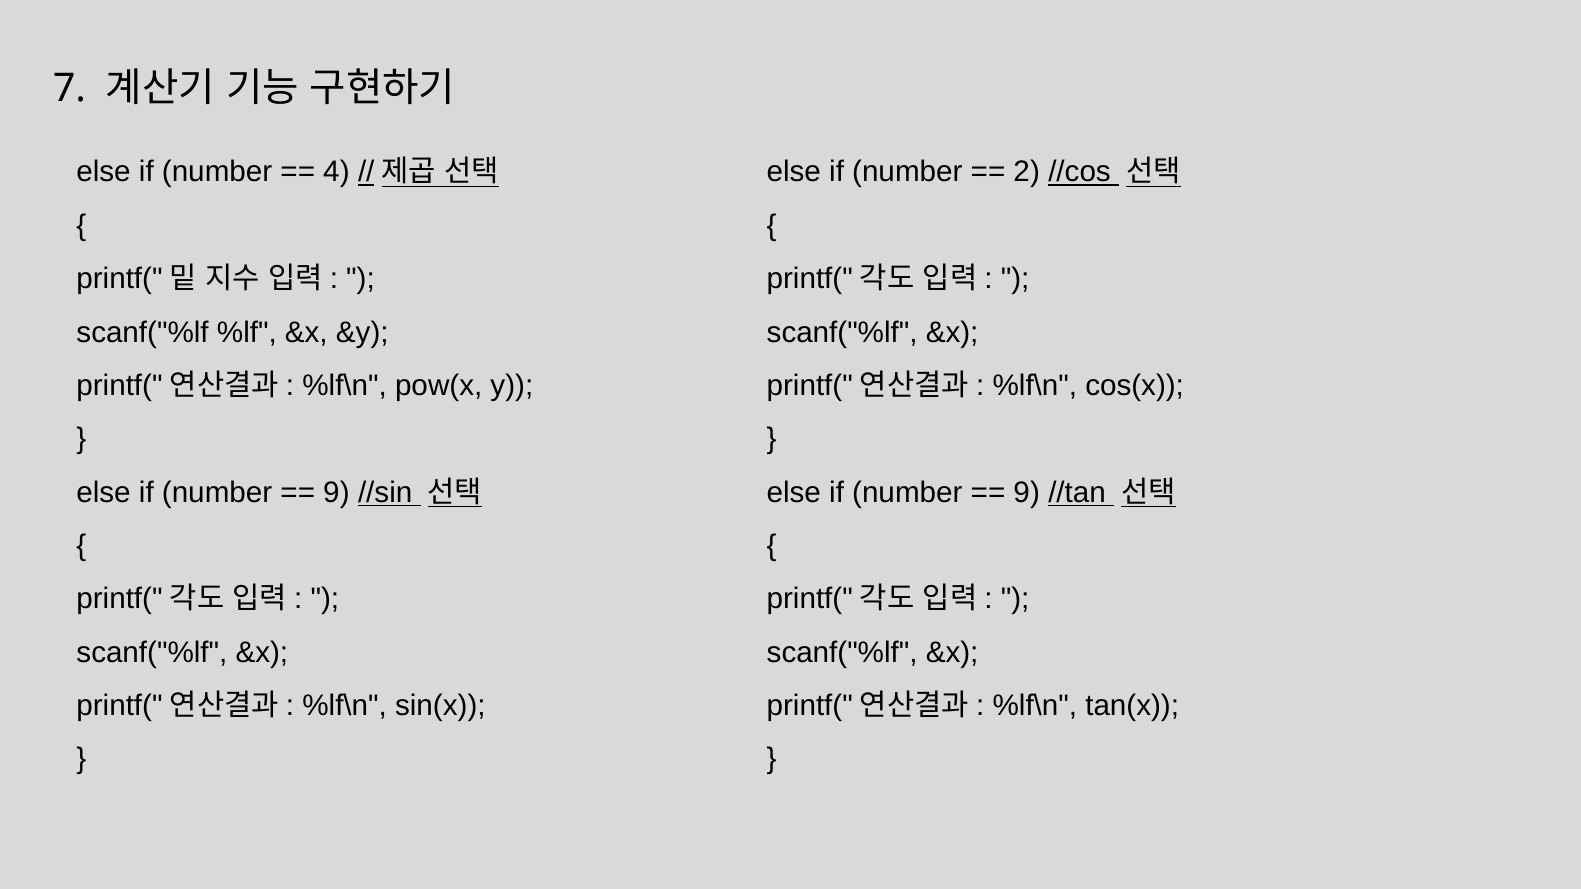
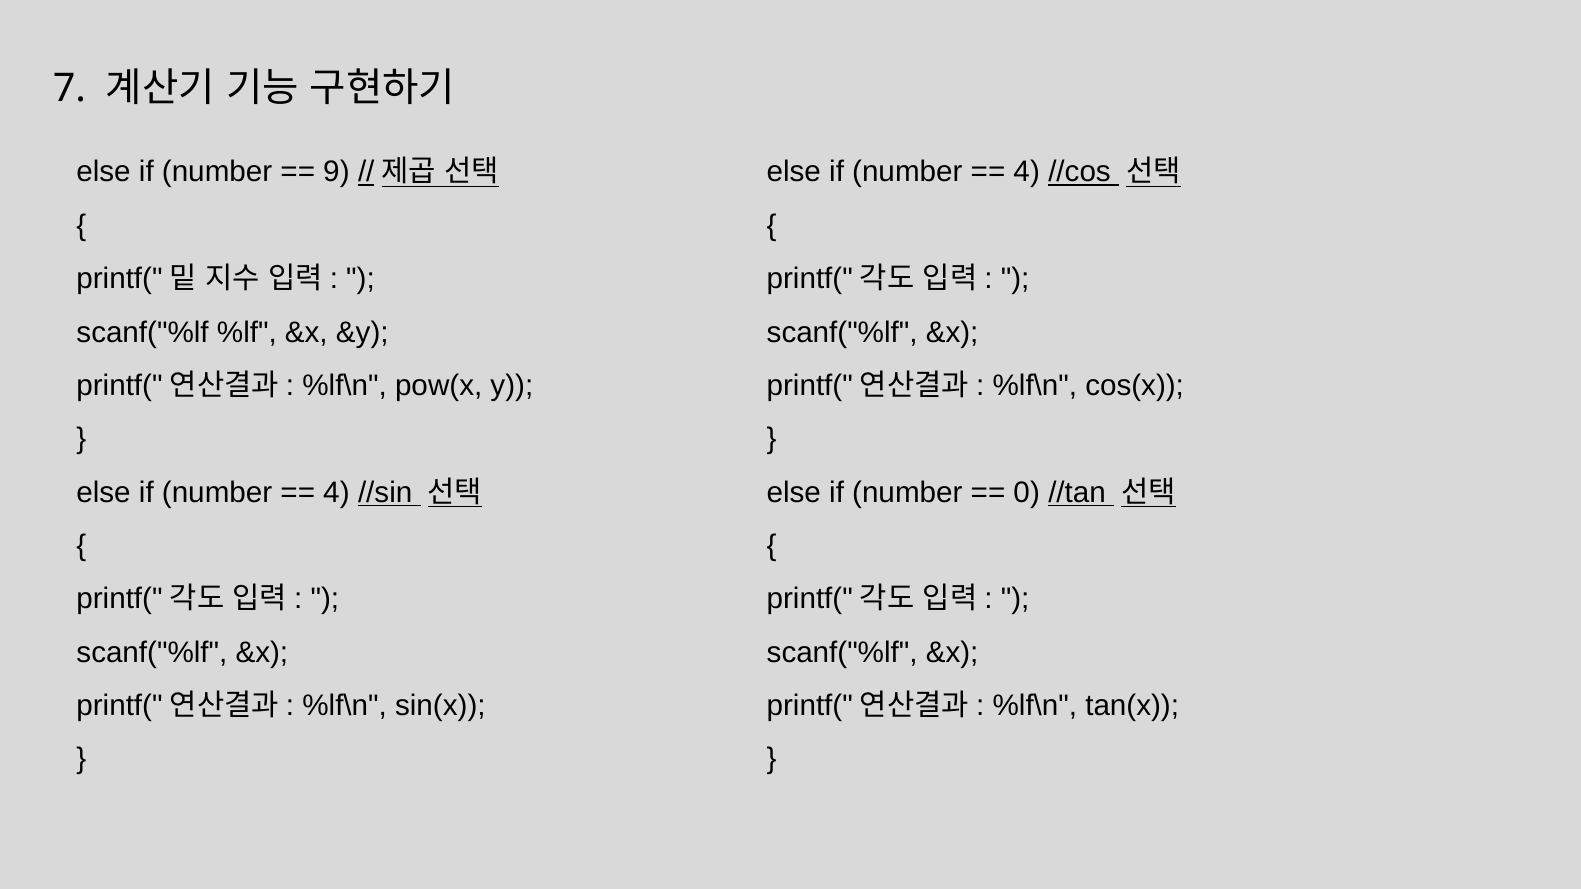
4: 4 -> 9
2 at (1027, 172): 2 -> 4
9 at (336, 492): 9 -> 4
9 at (1027, 492): 9 -> 0
